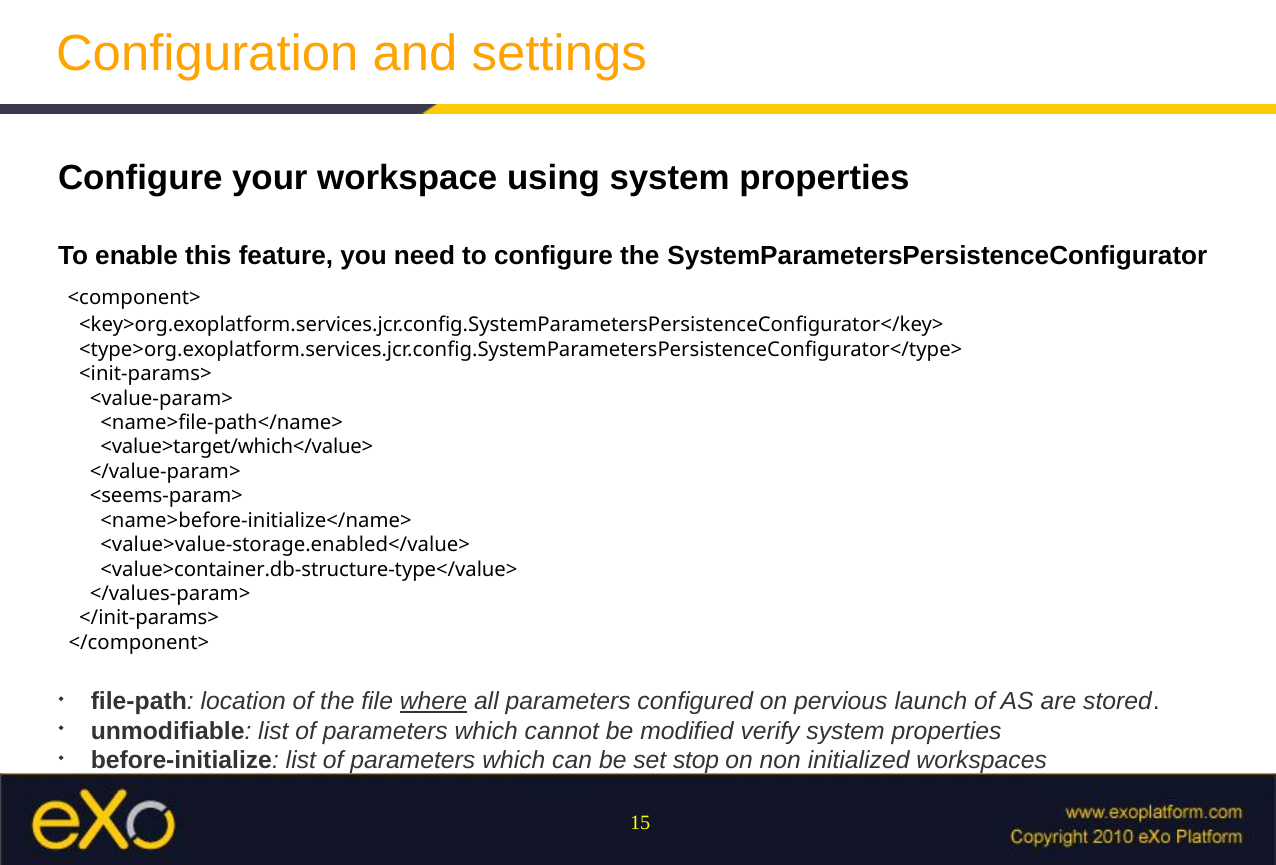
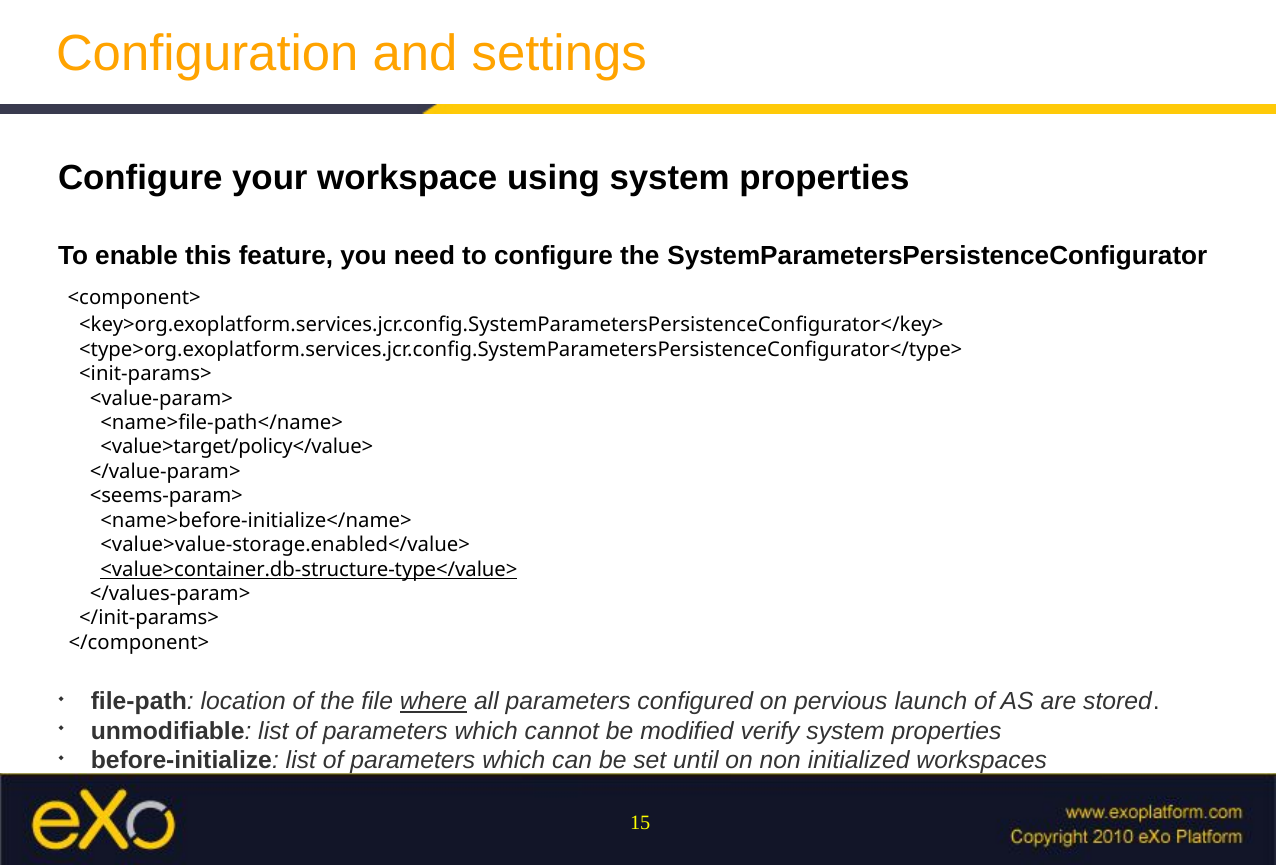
<value>target/which</value>: <value>target/which</value> -> <value>target/policy</value>
<value>container.db-structure-type</value> underline: none -> present
stop: stop -> until
